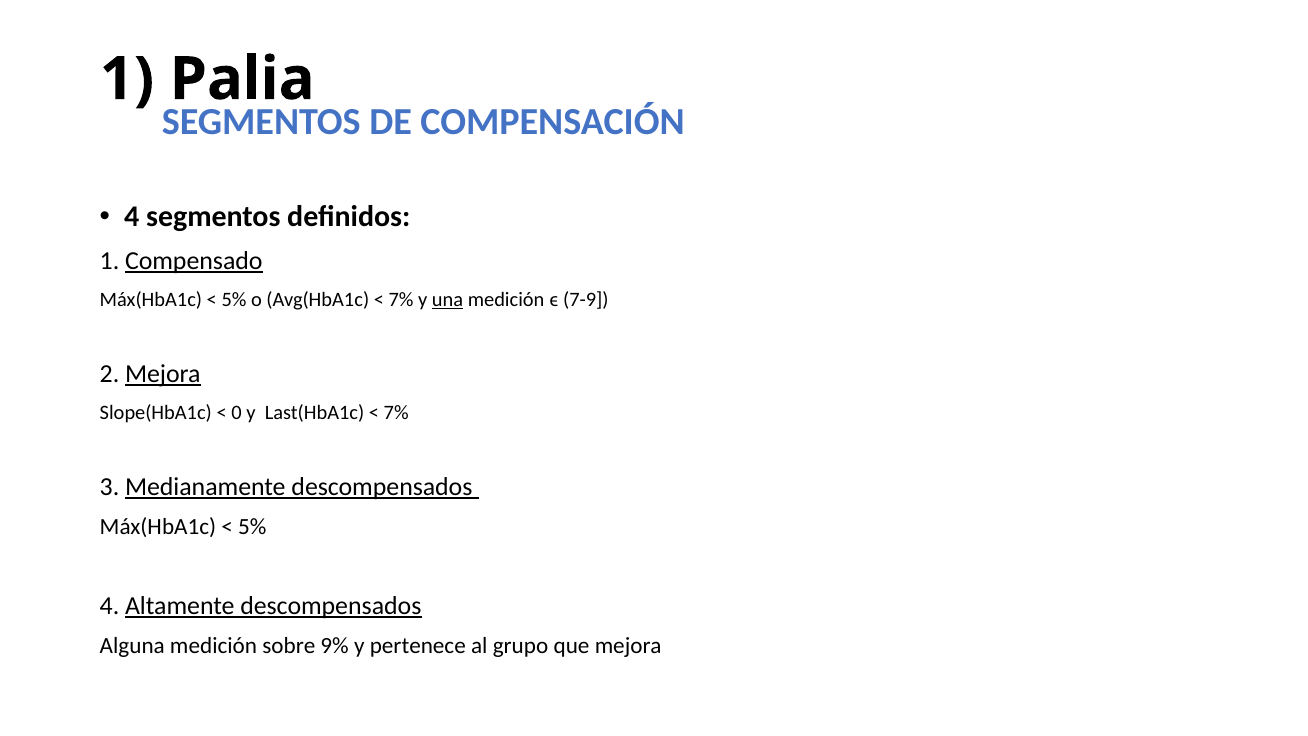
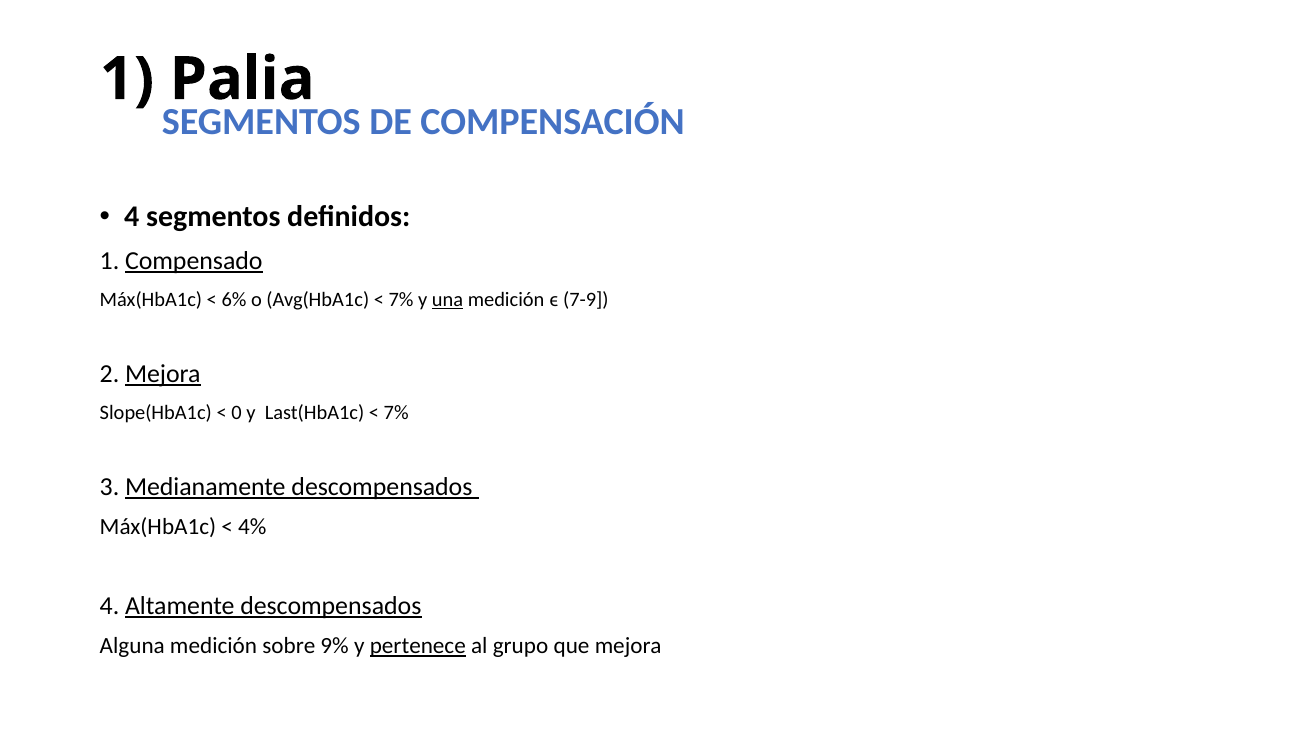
5% at (234, 299): 5% -> 6%
5% at (252, 527): 5% -> 4%
pertenece underline: none -> present
